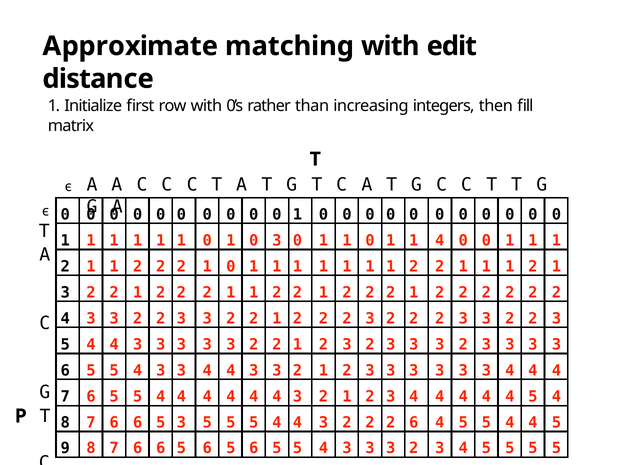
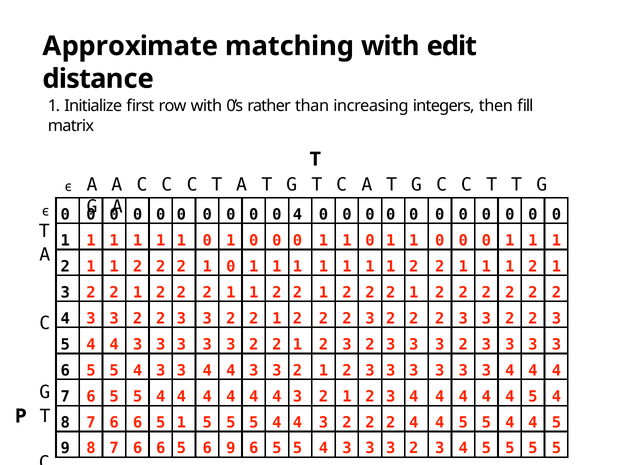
1 at (298, 215): 1 -> 4
0 1 0 3: 3 -> 0
4 at (440, 241): 4 -> 0
5 3: 3 -> 1
6 at (414, 423): 6 -> 4
5 at (231, 448): 5 -> 9
